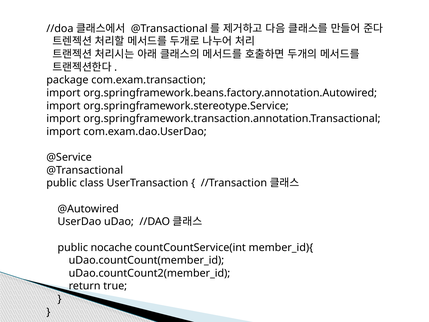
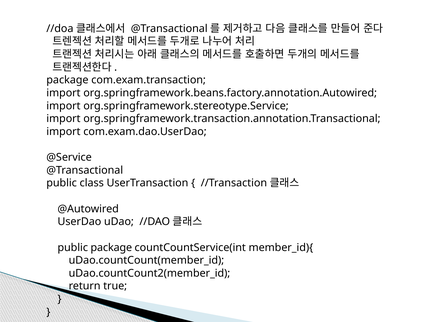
public nocache: nocache -> package
